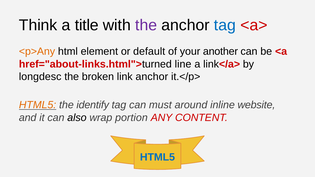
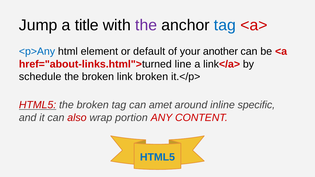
Think: Think -> Jump
<p>Any colour: orange -> blue
longdesc: longdesc -> schedule
link anchor: anchor -> broken
HTML5 at (38, 105) colour: orange -> red
identify at (93, 105): identify -> broken
must: must -> amet
website: website -> specific
also colour: black -> red
